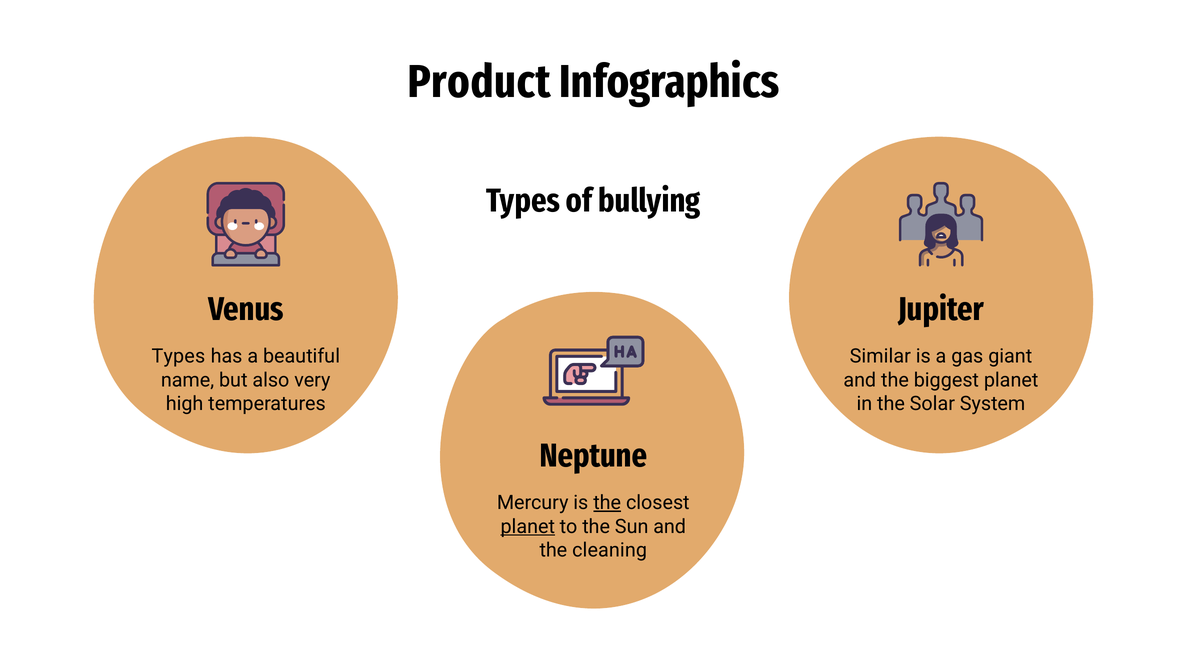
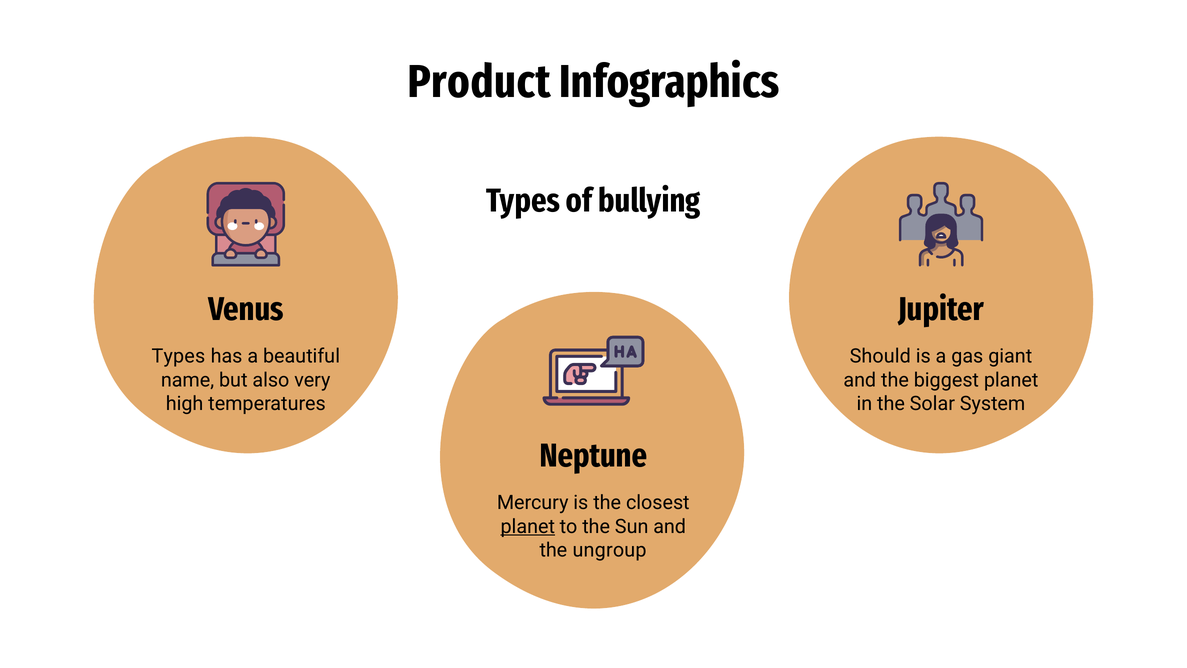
Similar: Similar -> Should
the at (607, 503) underline: present -> none
cleaning: cleaning -> ungroup
